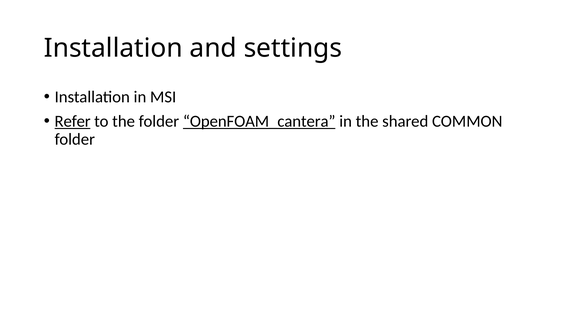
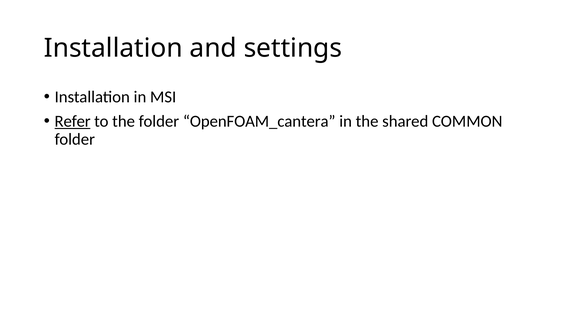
OpenFOAM_cantera underline: present -> none
